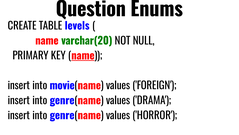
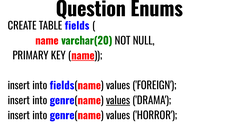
TABLE levels: levels -> fields
into movie: movie -> fields
values at (118, 100) underline: none -> present
